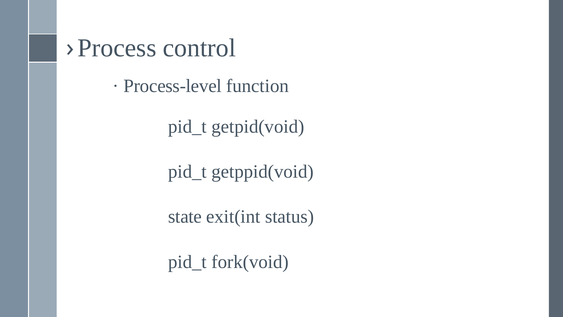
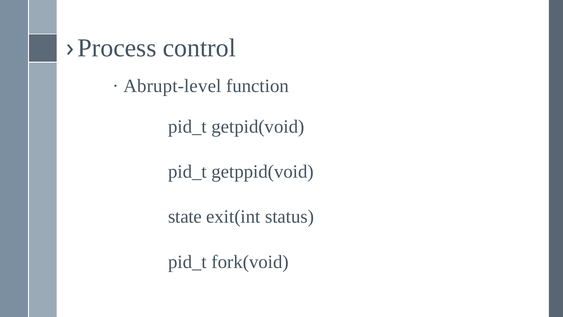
Process-level: Process-level -> Abrupt-level
